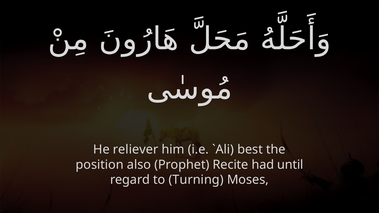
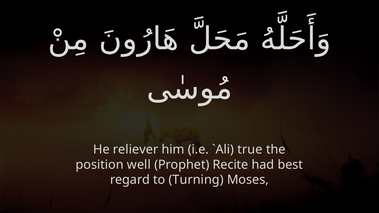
best: best -> true
also: also -> well
until: until -> best
